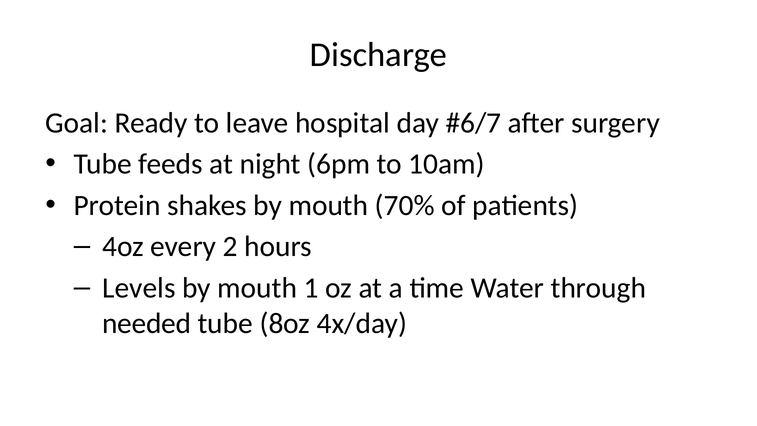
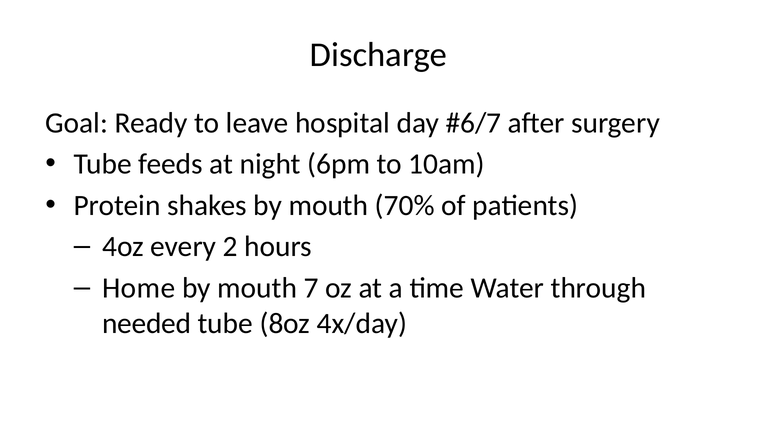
Levels: Levels -> Home
1: 1 -> 7
